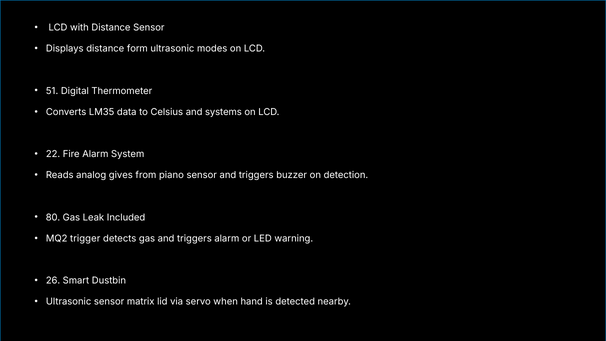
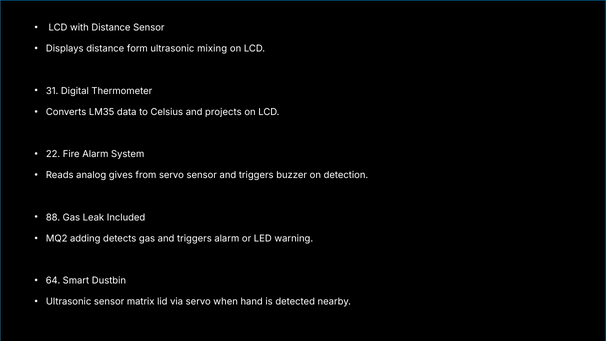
modes: modes -> mixing
51: 51 -> 31
systems: systems -> projects
from piano: piano -> servo
80: 80 -> 88
trigger: trigger -> adding
26: 26 -> 64
